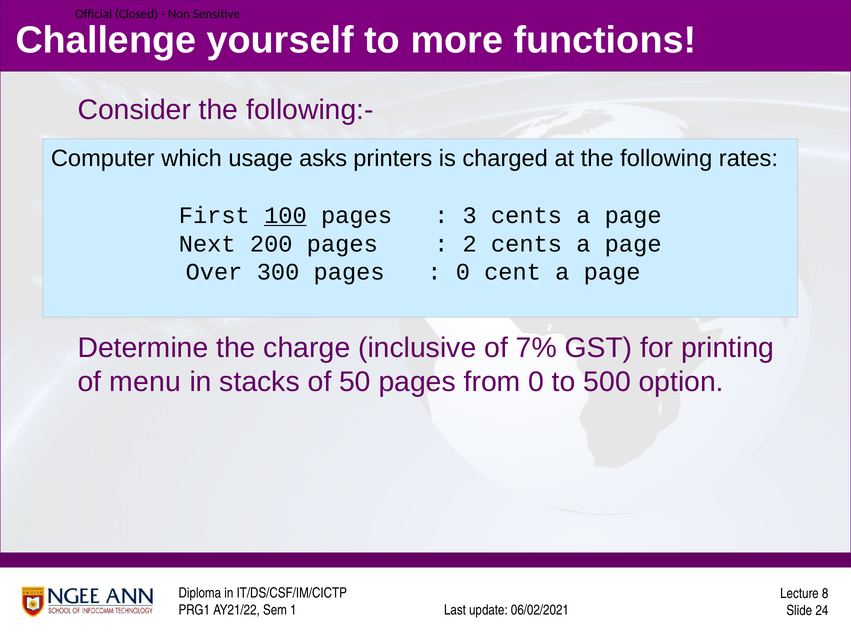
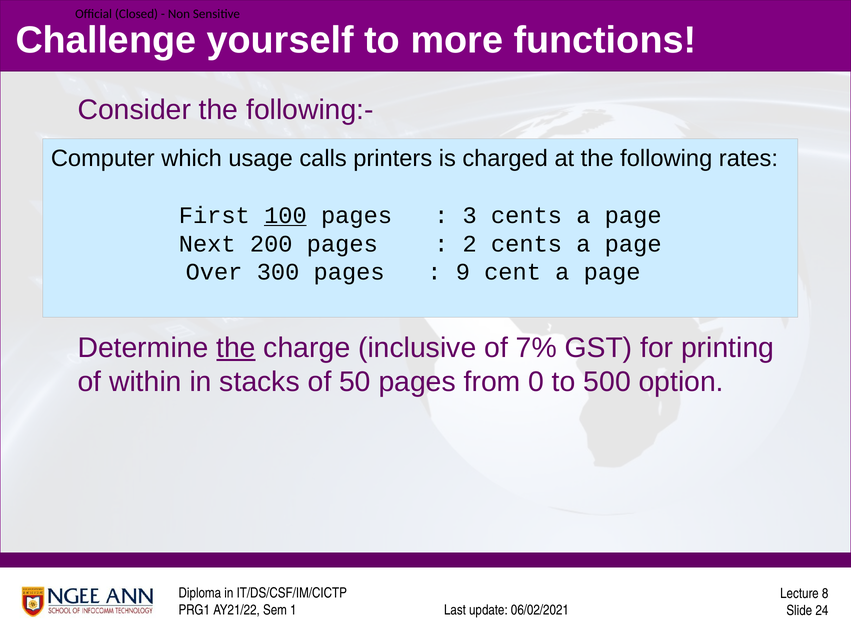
asks: asks -> calls
0 at (463, 272): 0 -> 9
the at (236, 348) underline: none -> present
menu: menu -> within
